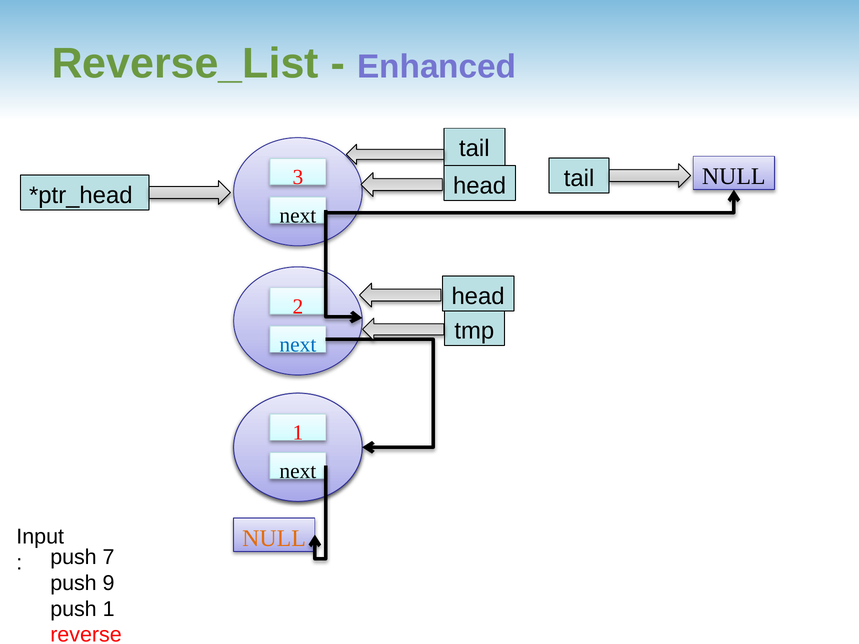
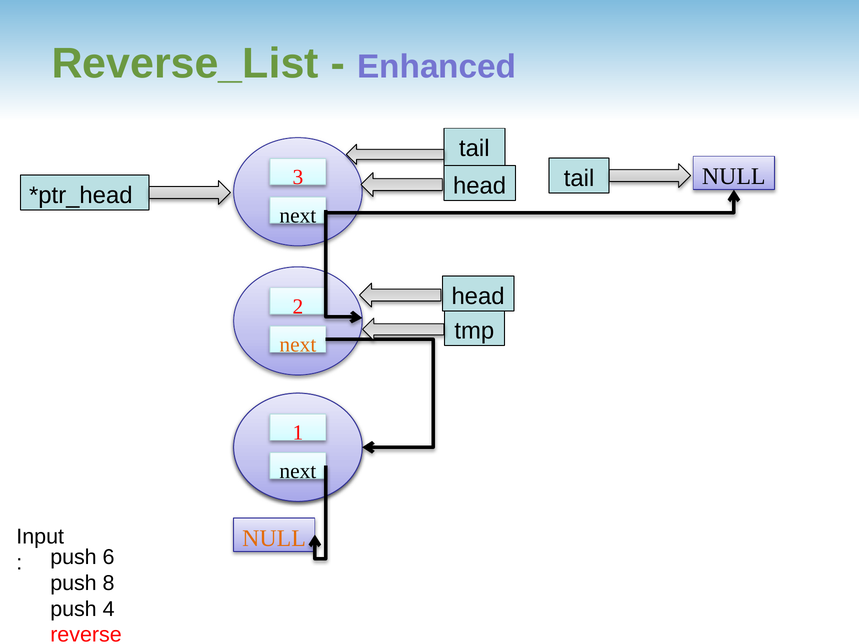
next at (298, 345) colour: blue -> orange
7: 7 -> 6
9: 9 -> 8
push 1: 1 -> 4
